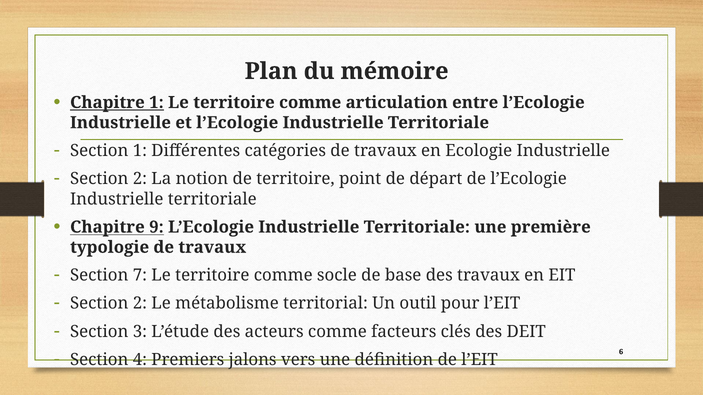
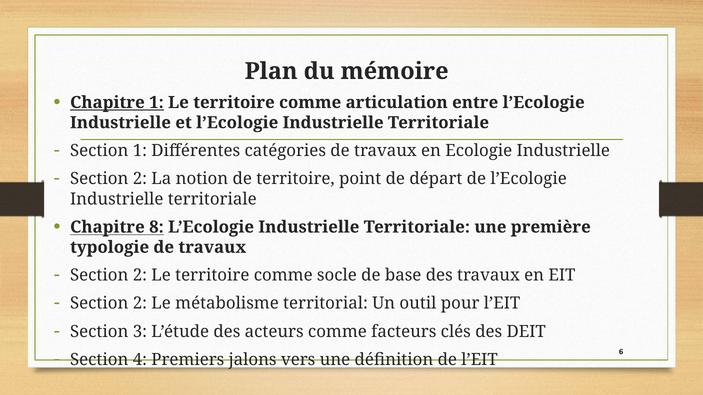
9: 9 -> 8
7 at (140, 276): 7 -> 2
